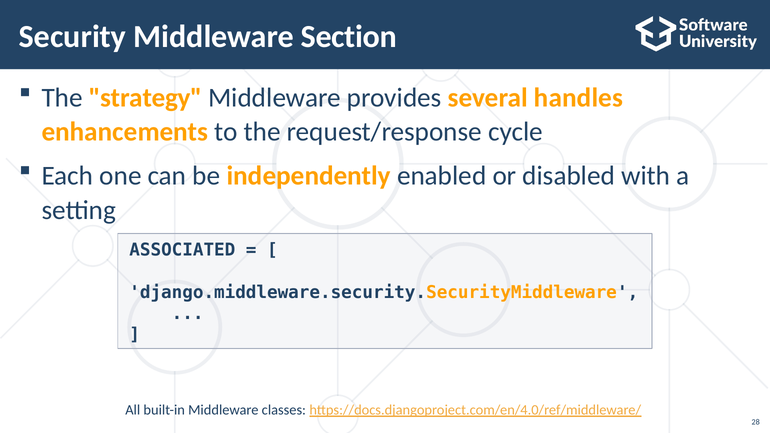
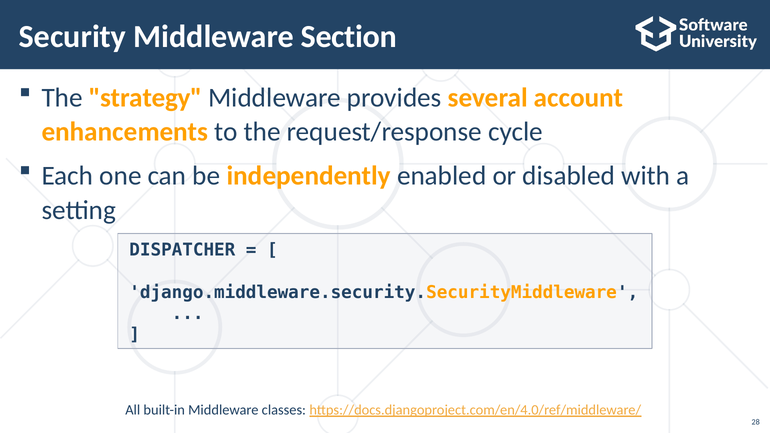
handles: handles -> account
ASSOCIATED: ASSOCIATED -> DISPATCHER
